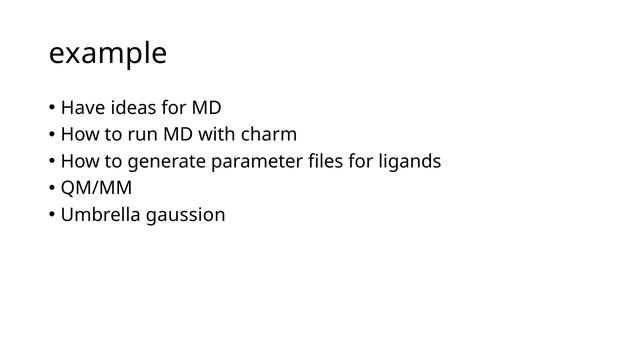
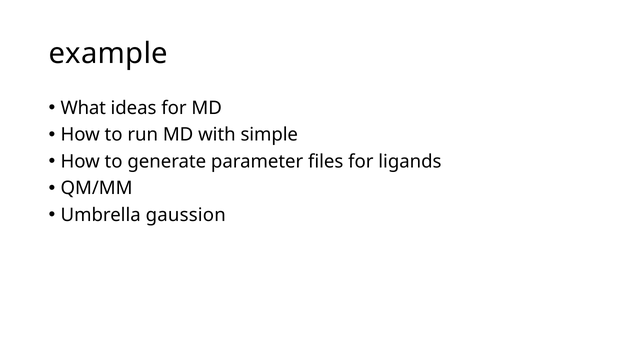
Have: Have -> What
charm: charm -> simple
